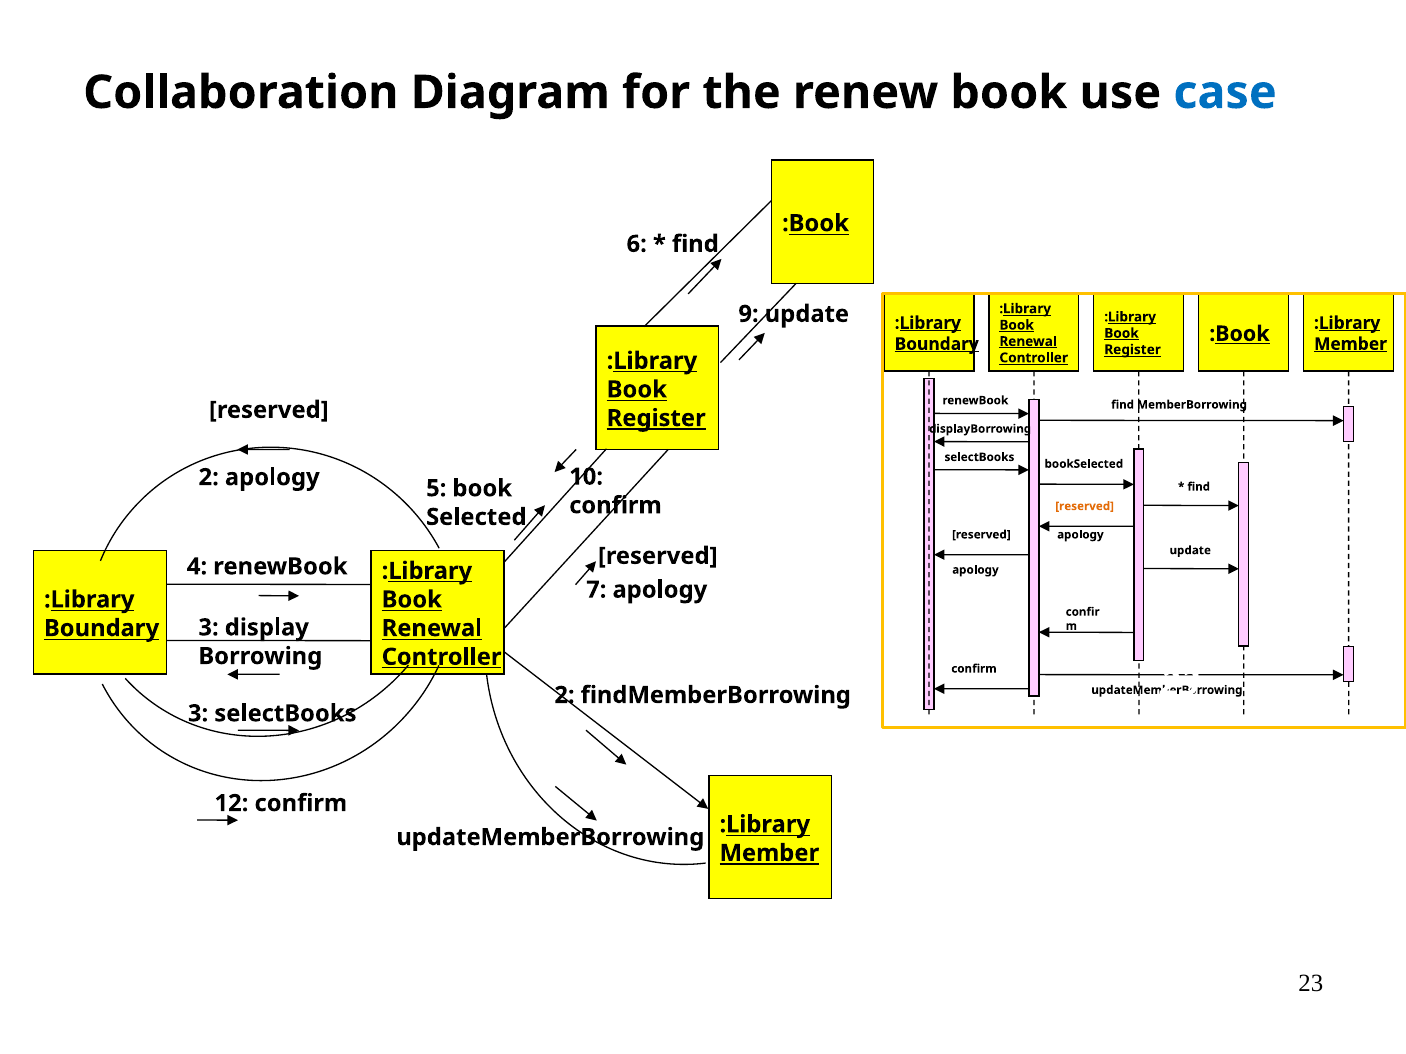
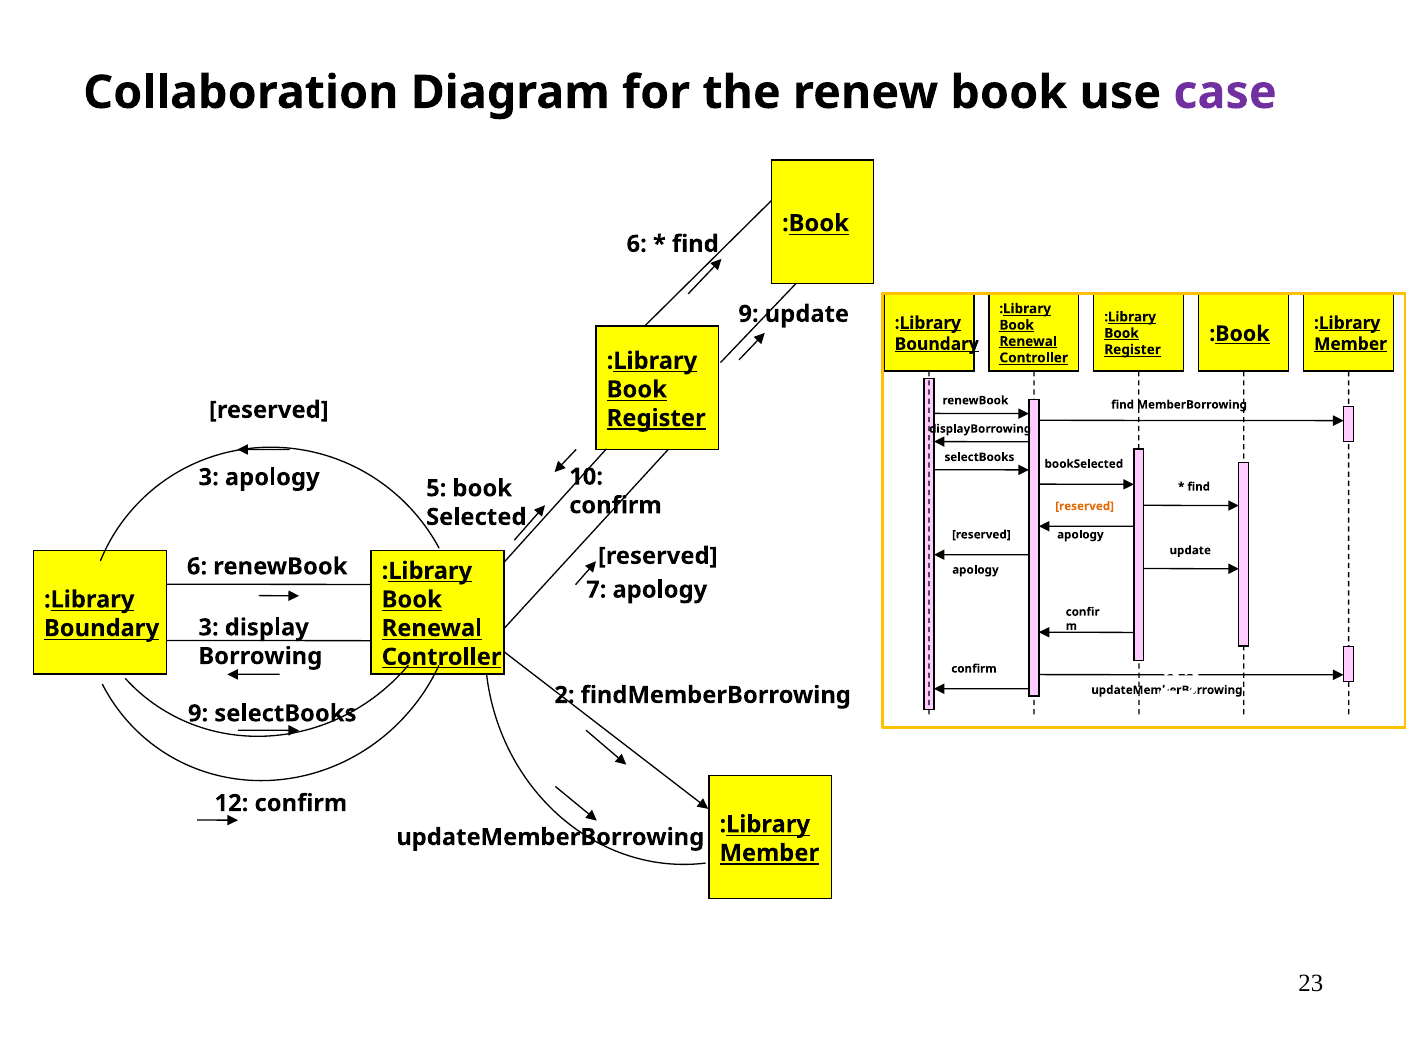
case colour: blue -> purple
2 at (209, 477): 2 -> 3
4 at (197, 567): 4 -> 6
3 at (198, 714): 3 -> 9
